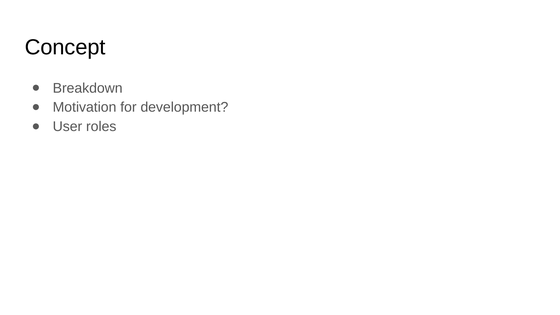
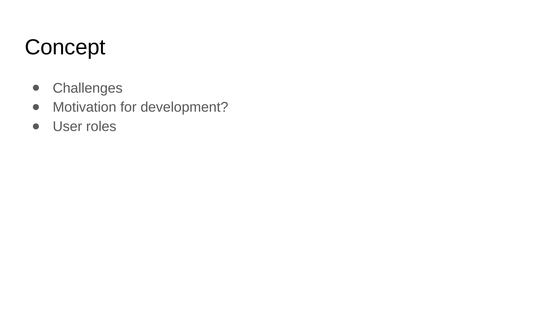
Breakdown: Breakdown -> Challenges
